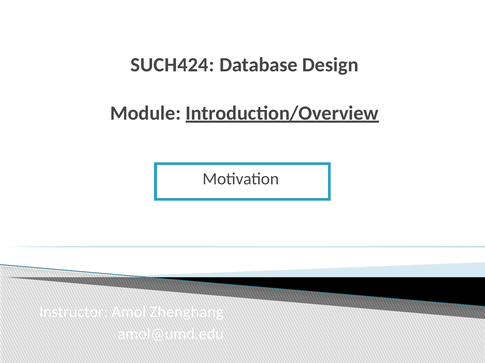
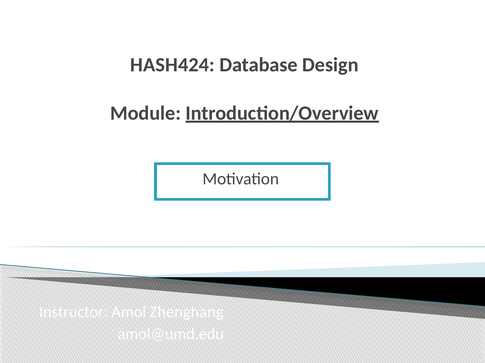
SUCH424: SUCH424 -> HASH424
